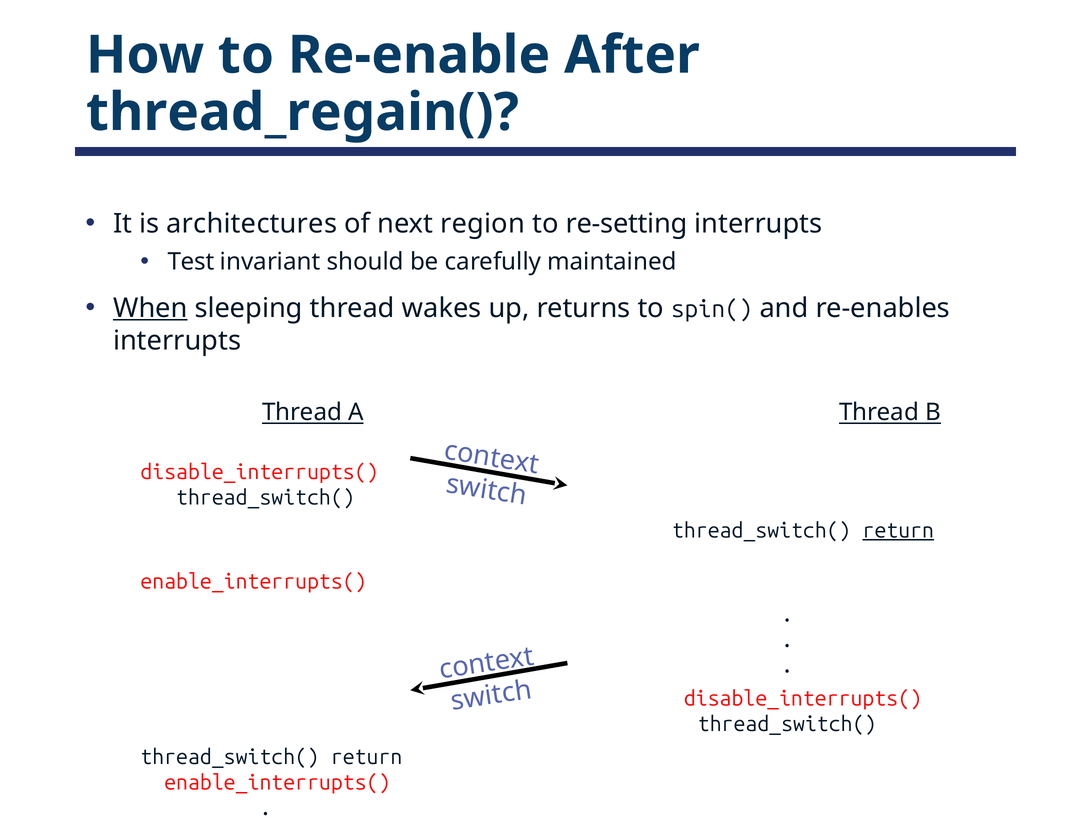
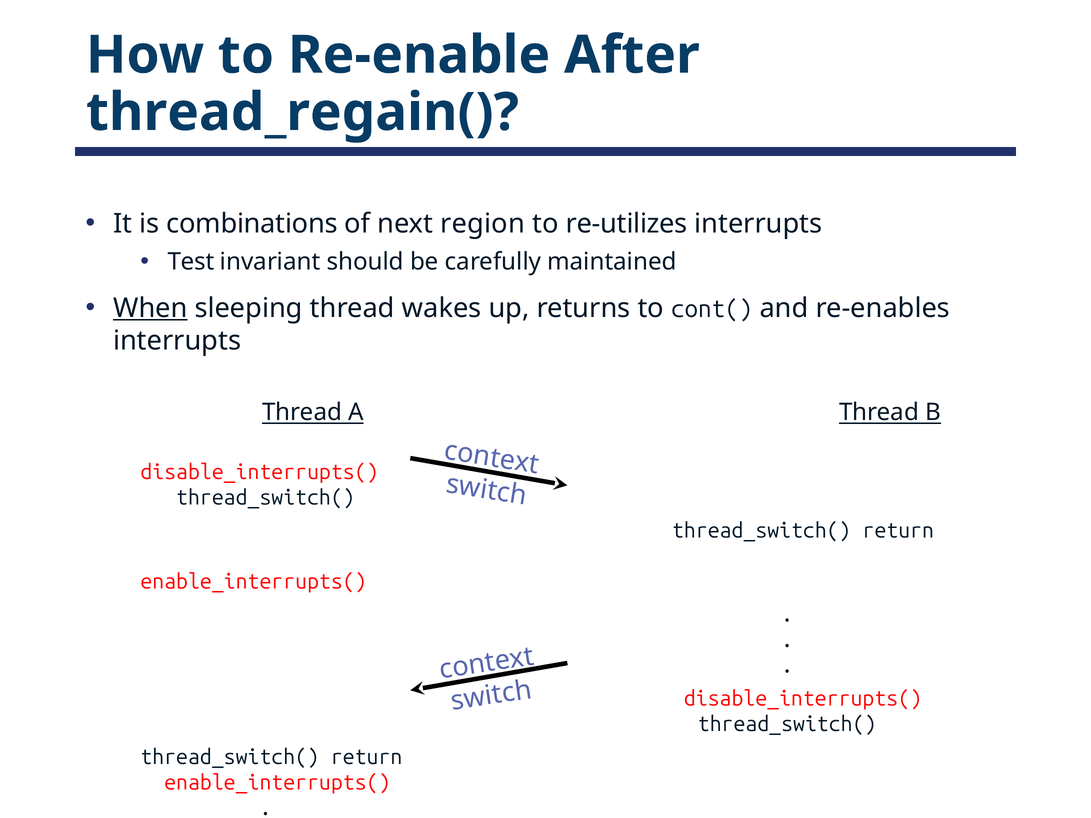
architectures: architectures -> combinations
re-setting: re-setting -> re-utilizes
spin(: spin( -> cont(
return at (898, 531) underline: present -> none
